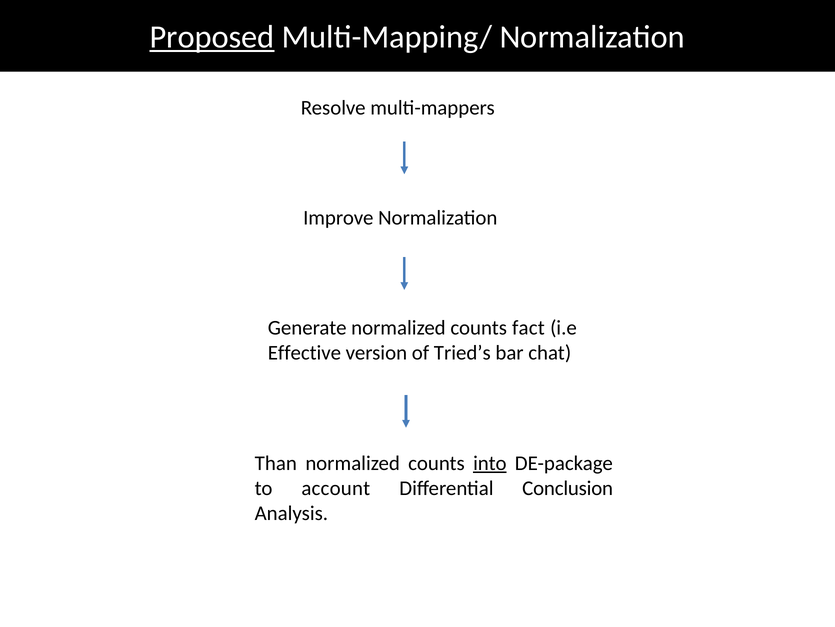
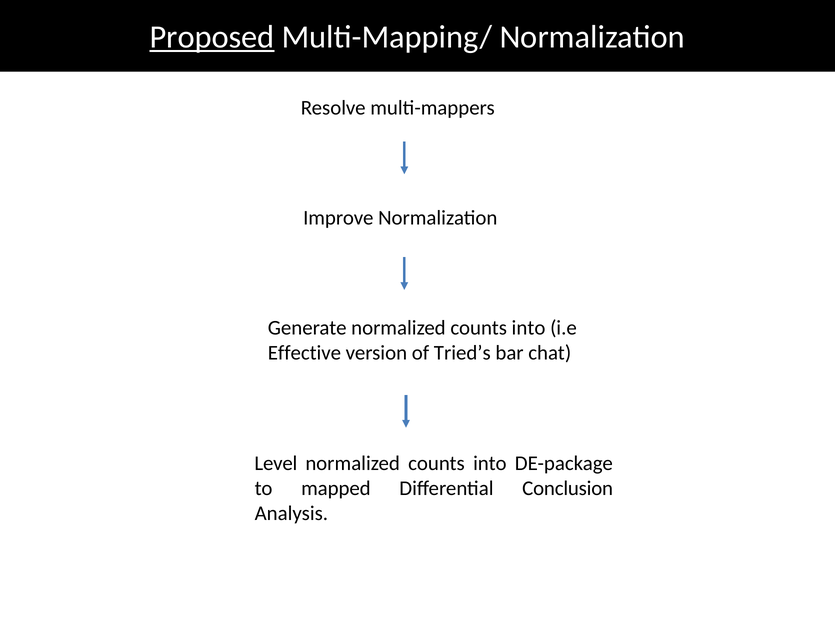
Generate normalized counts fact: fact -> into
Than: Than -> Level
into at (490, 463) underline: present -> none
account: account -> mapped
